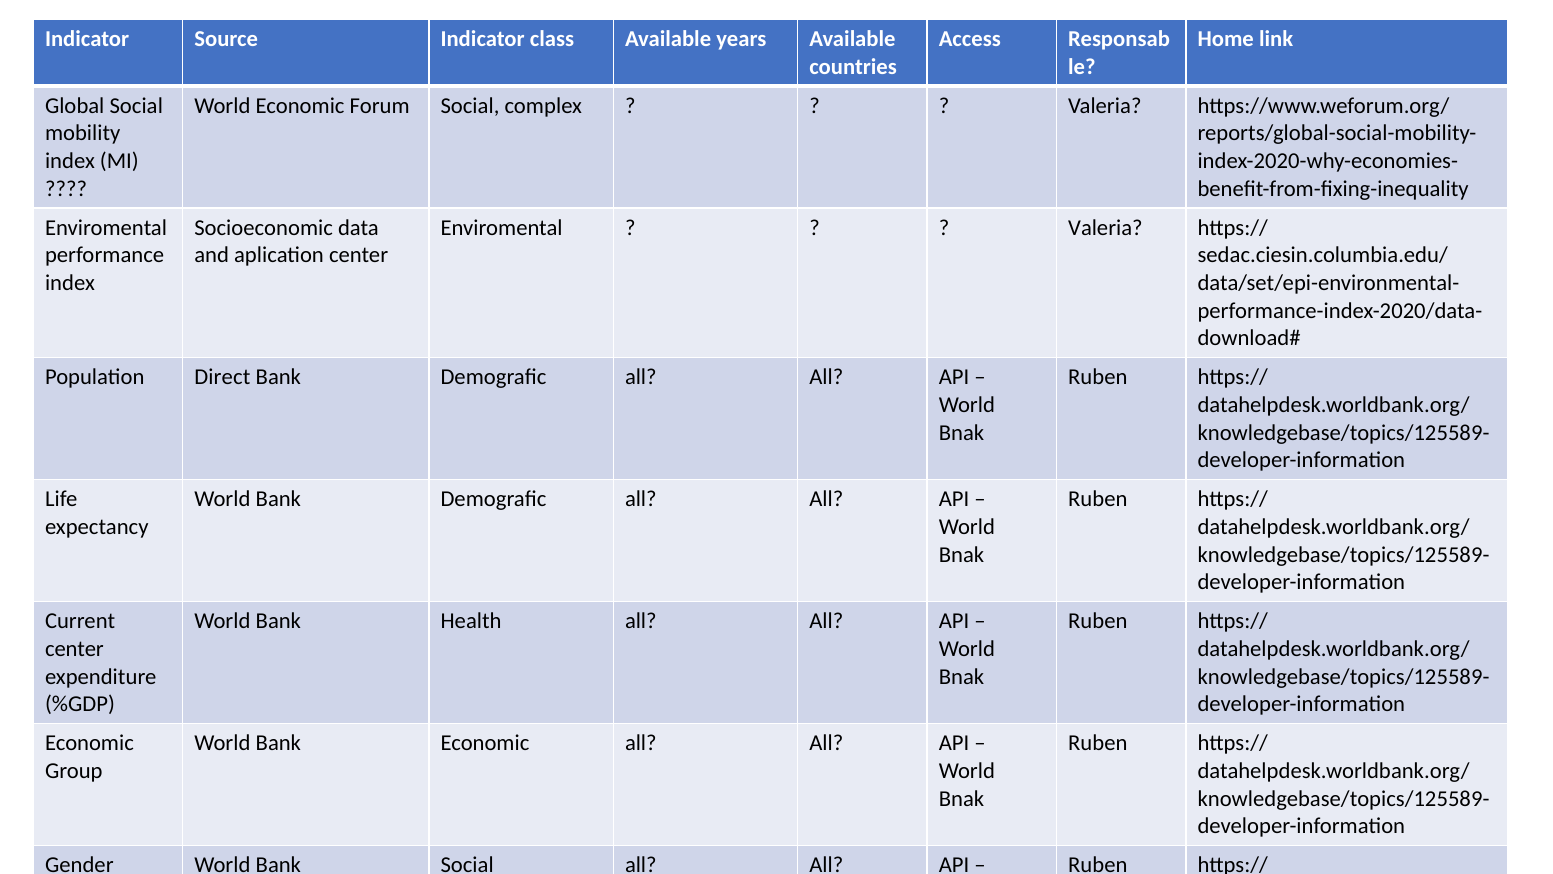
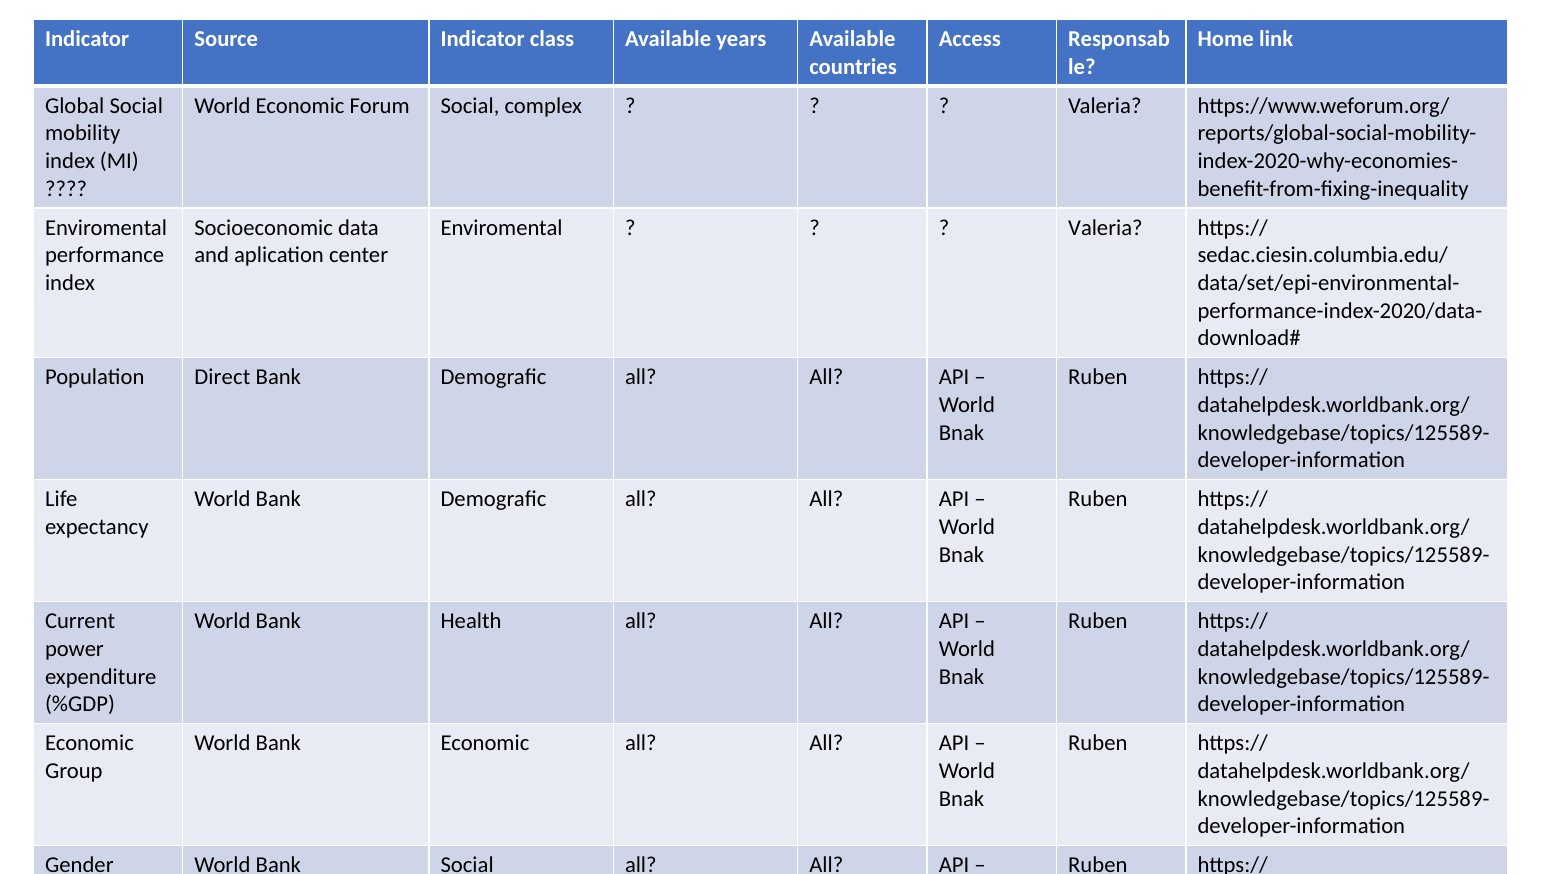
center at (74, 649): center -> power
